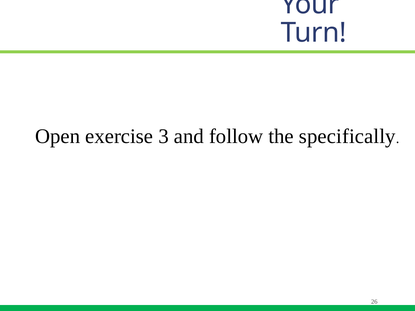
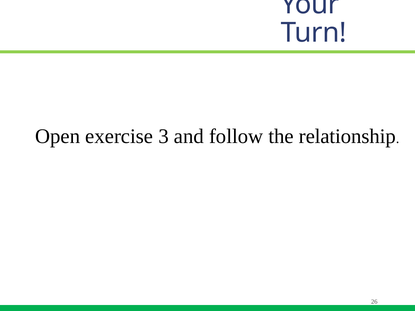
specifically: specifically -> relationship
